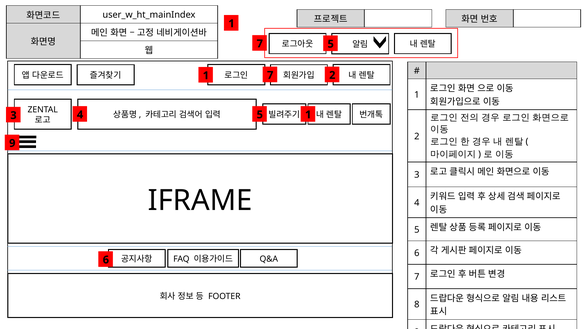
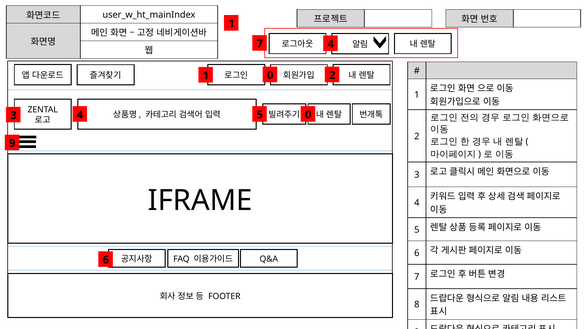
7 5: 5 -> 4
1 7: 7 -> 0
5 1: 1 -> 0
